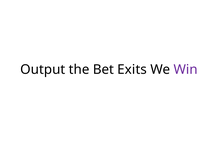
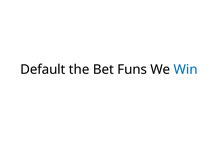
Output: Output -> Default
Exits: Exits -> Funs
Win colour: purple -> blue
